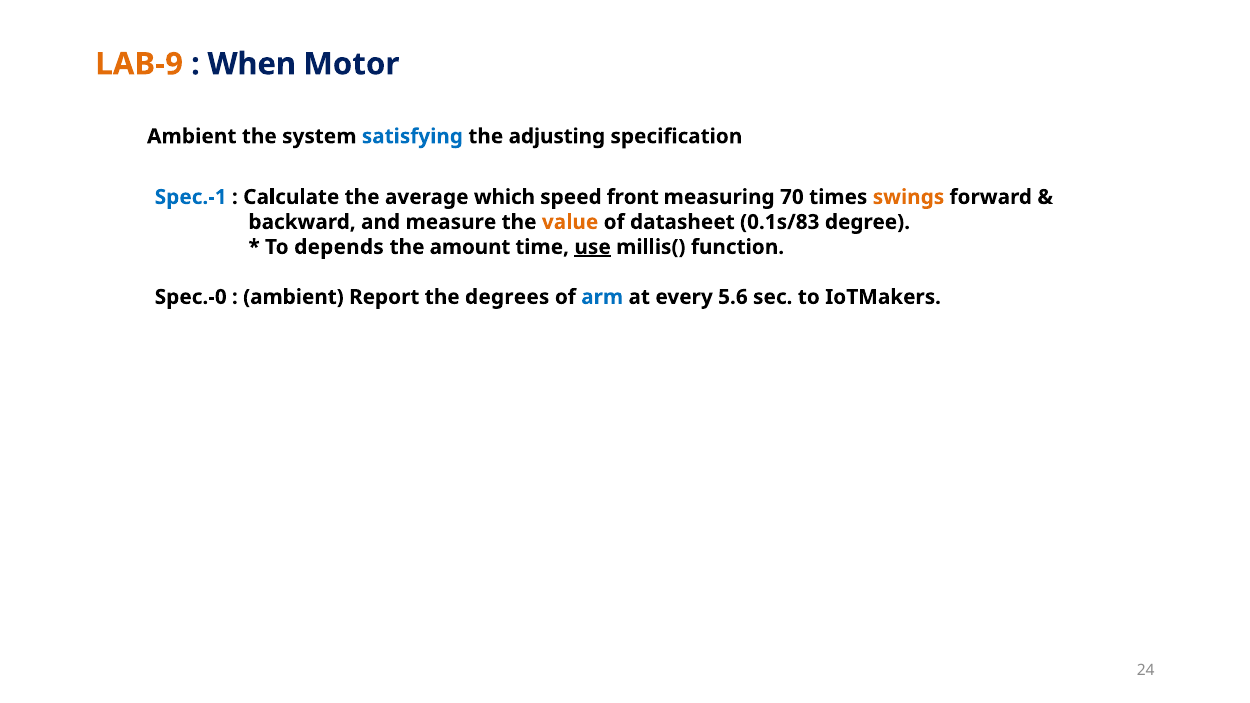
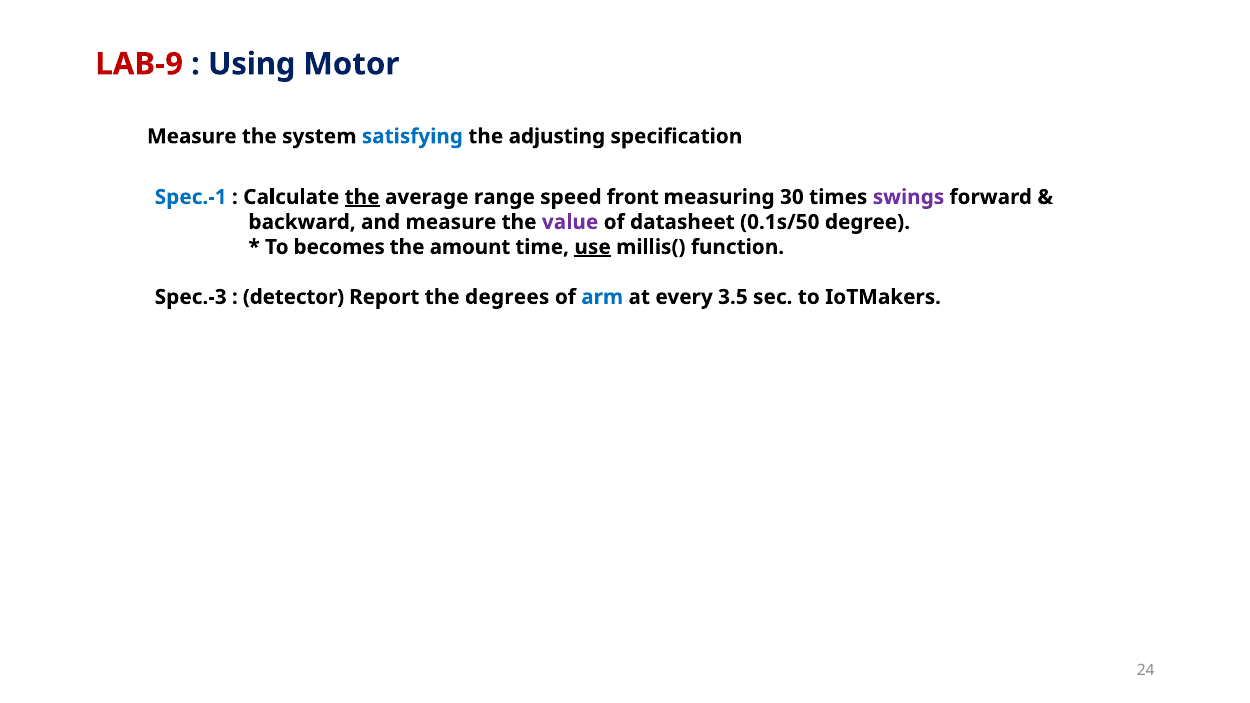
LAB-9 colour: orange -> red
When: When -> Using
Ambient at (192, 136): Ambient -> Measure
the at (362, 197) underline: none -> present
which: which -> range
70: 70 -> 30
swings colour: orange -> purple
value colour: orange -> purple
0.1s/83: 0.1s/83 -> 0.1s/50
depends: depends -> becomes
Spec.-0: Spec.-0 -> Spec.-3
ambient at (293, 297): ambient -> detector
5.6: 5.6 -> 3.5
